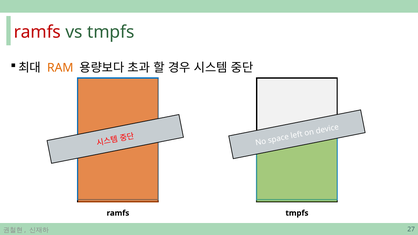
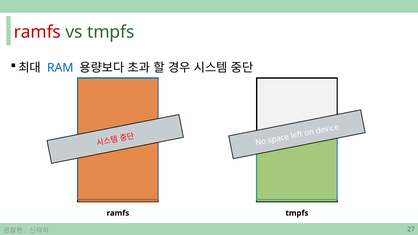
RAM colour: orange -> blue
